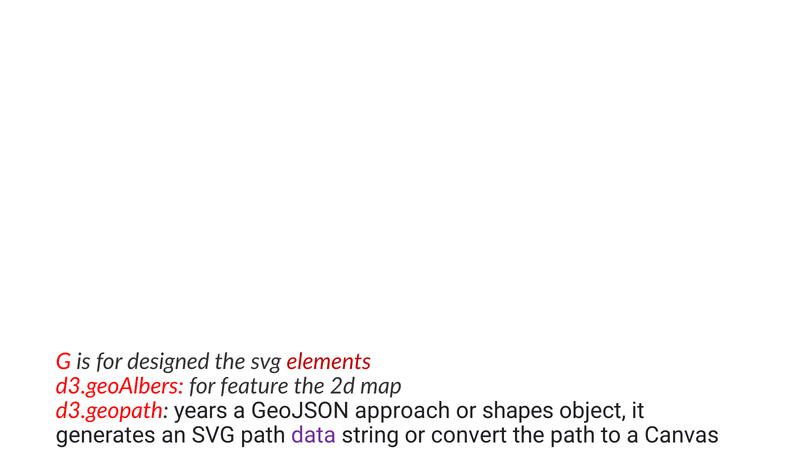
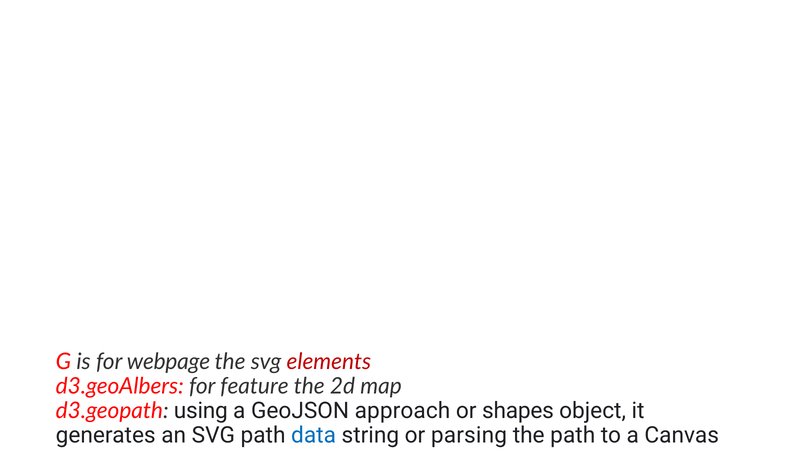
designed: designed -> webpage
years: years -> using
data colour: purple -> blue
convert: convert -> parsing
